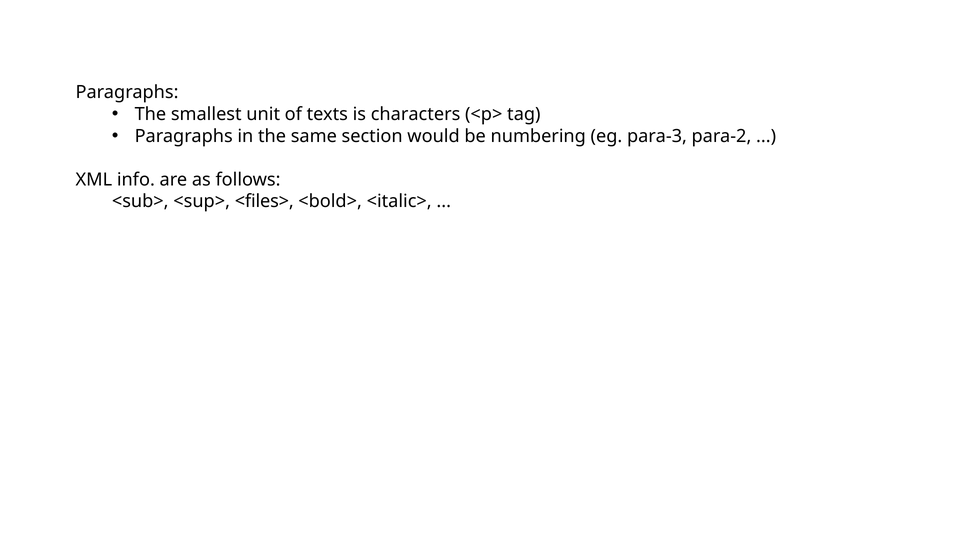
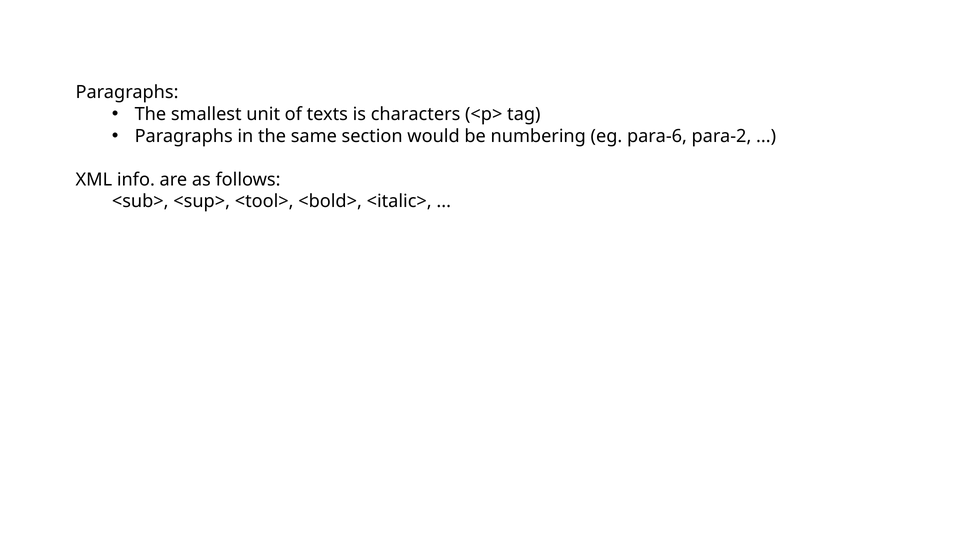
para-3: para-3 -> para-6
<files>: <files> -> <tool>
